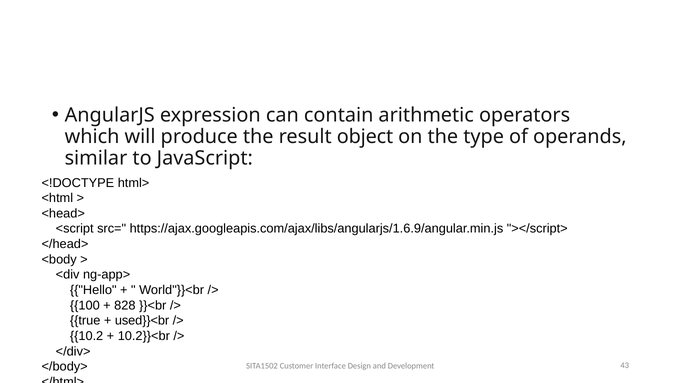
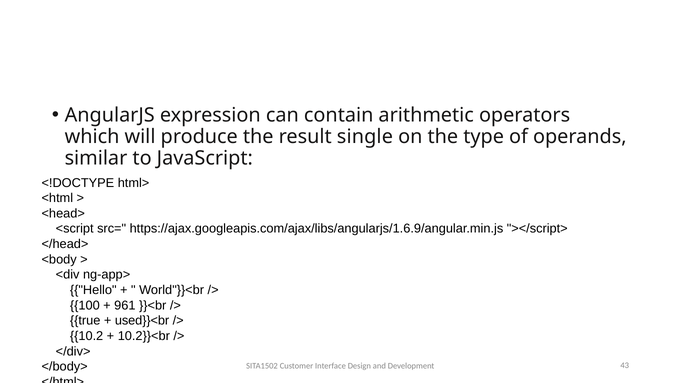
object: object -> single
828: 828 -> 961
